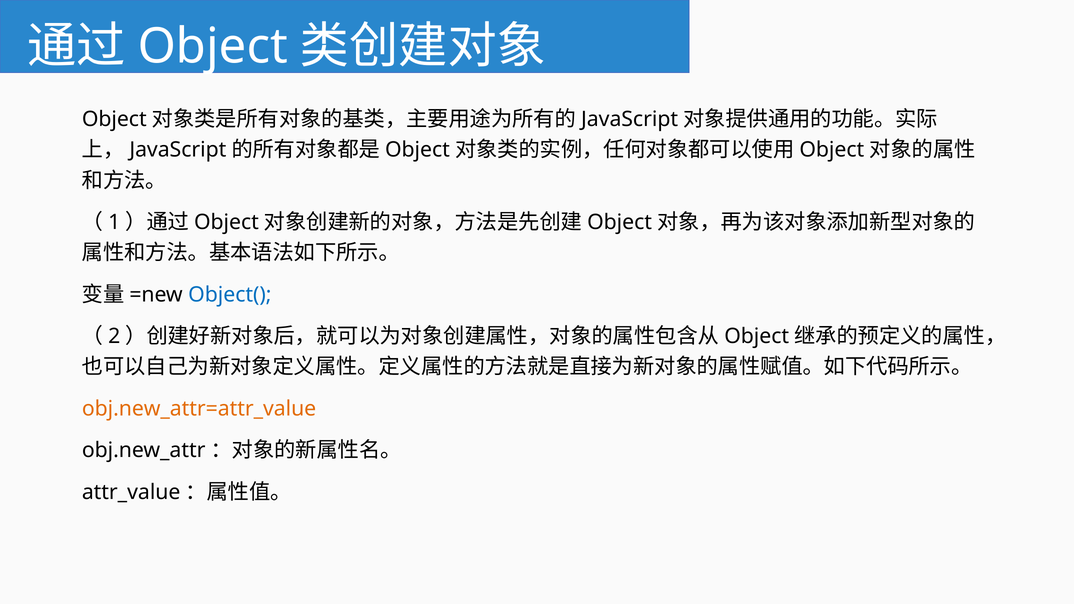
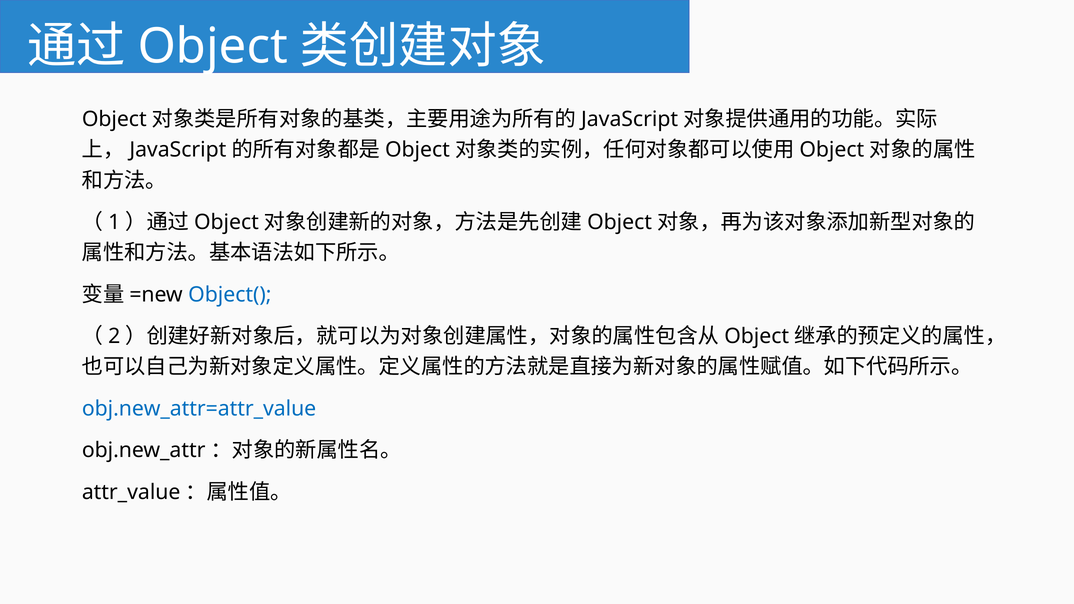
obj.new_attr=attr_value colour: orange -> blue
